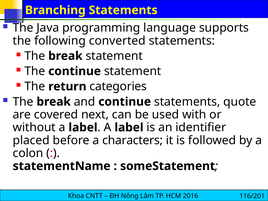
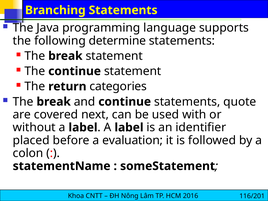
converted: converted -> determine
characters: characters -> evaluation
